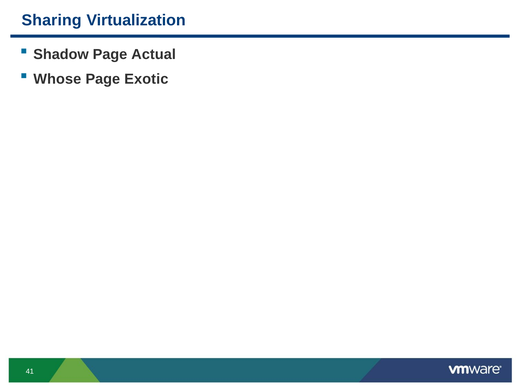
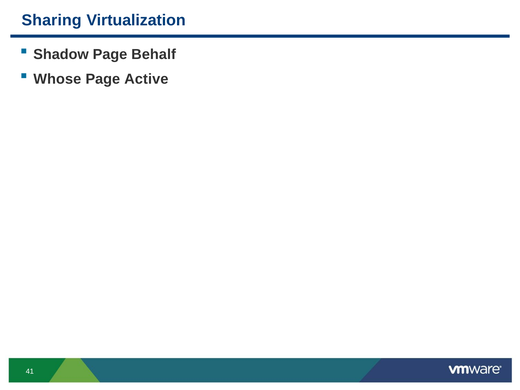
Actual: Actual -> Behalf
Exotic: Exotic -> Active
